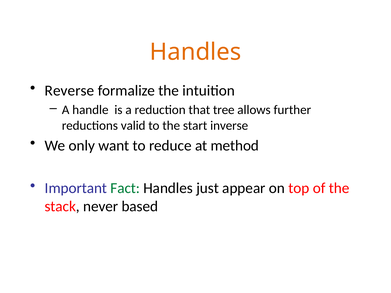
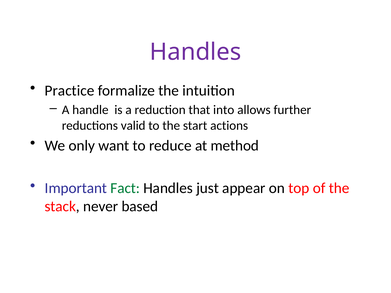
Handles at (195, 52) colour: orange -> purple
Reverse: Reverse -> Practice
tree: tree -> into
inverse: inverse -> actions
